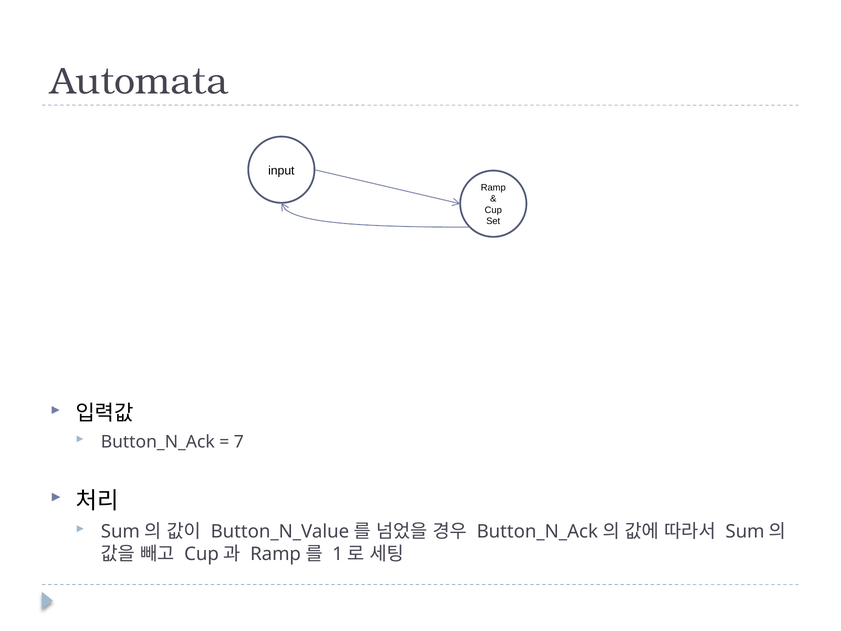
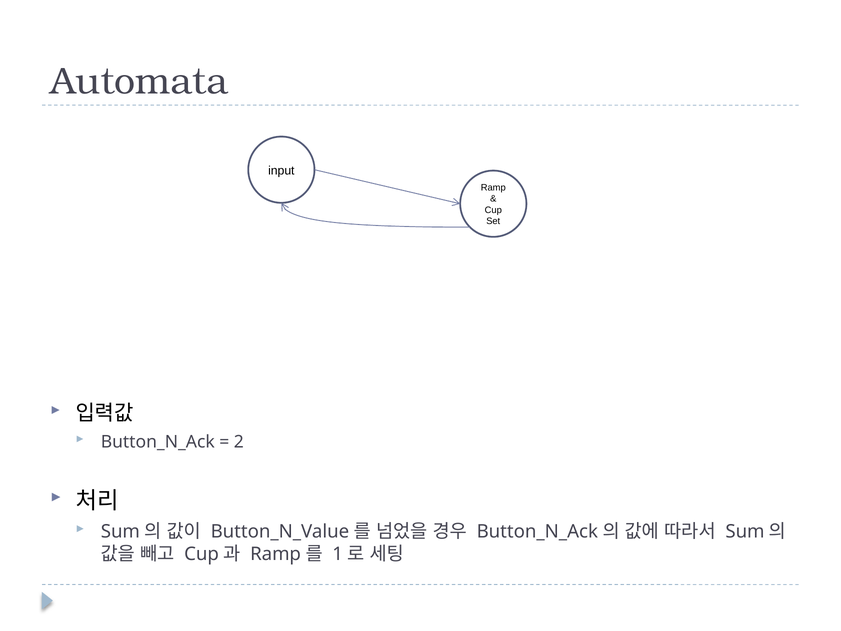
7: 7 -> 2
